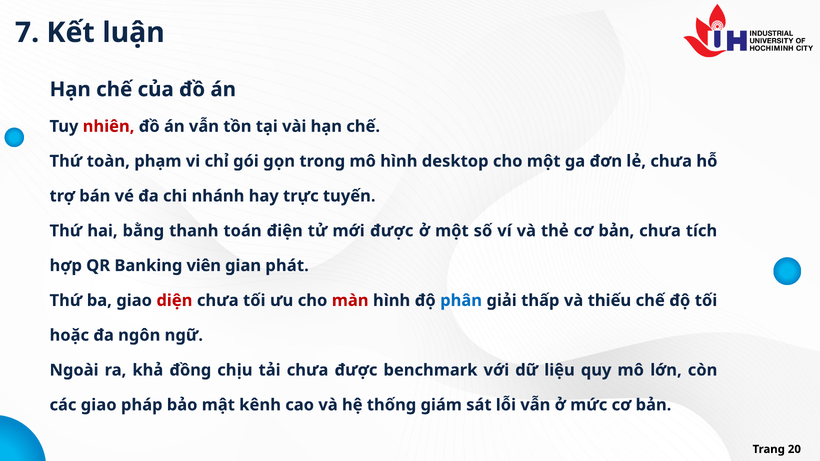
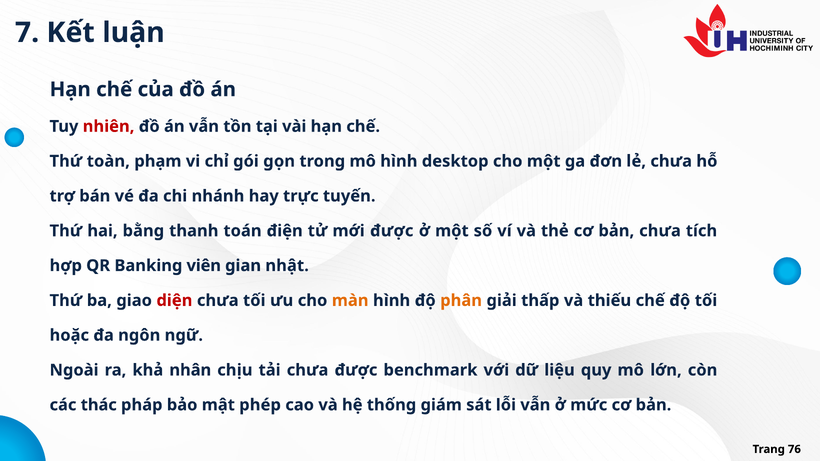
phát: phát -> nhật
màn colour: red -> orange
phân colour: blue -> orange
đồng: đồng -> nhân
các giao: giao -> thác
kênh: kênh -> phép
20: 20 -> 76
